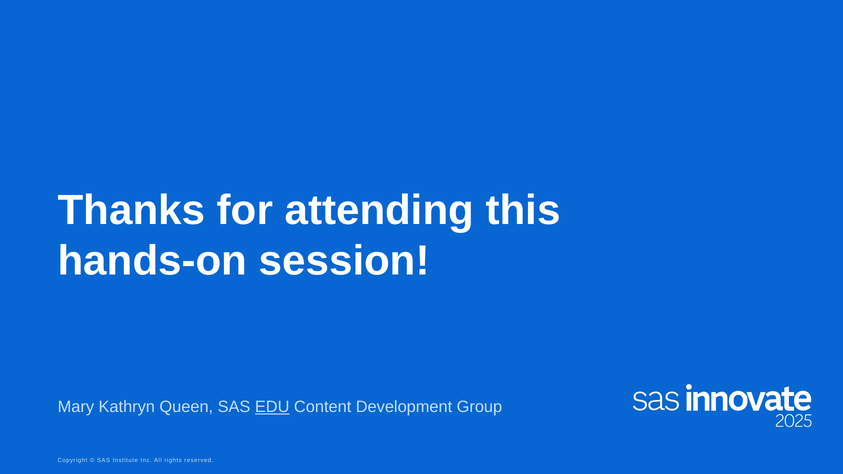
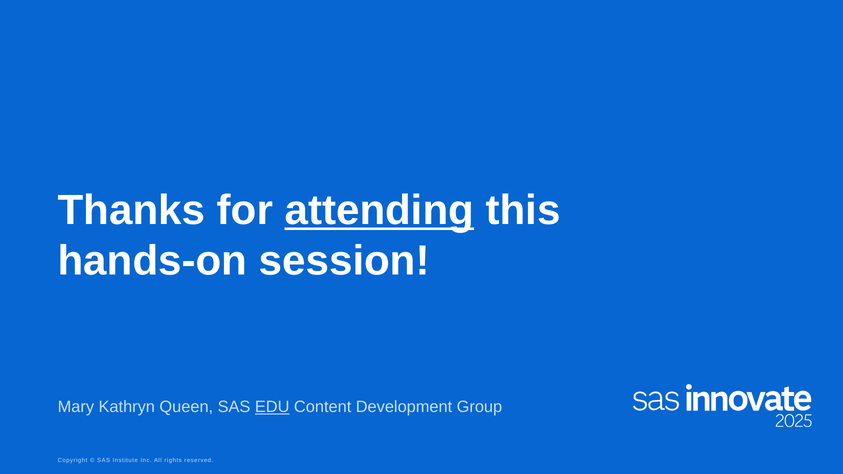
attending underline: none -> present
